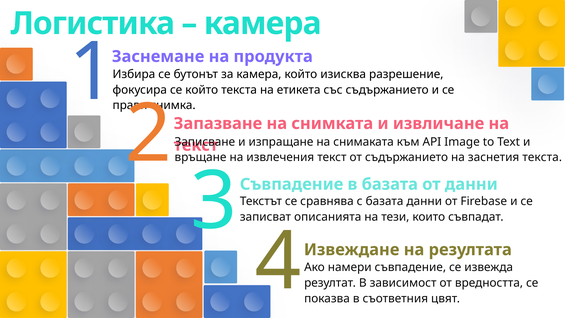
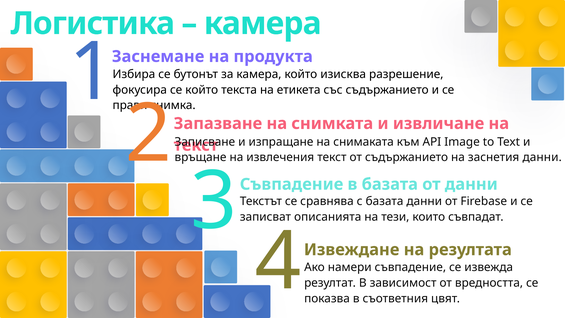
заснетия текста: текста -> данни
